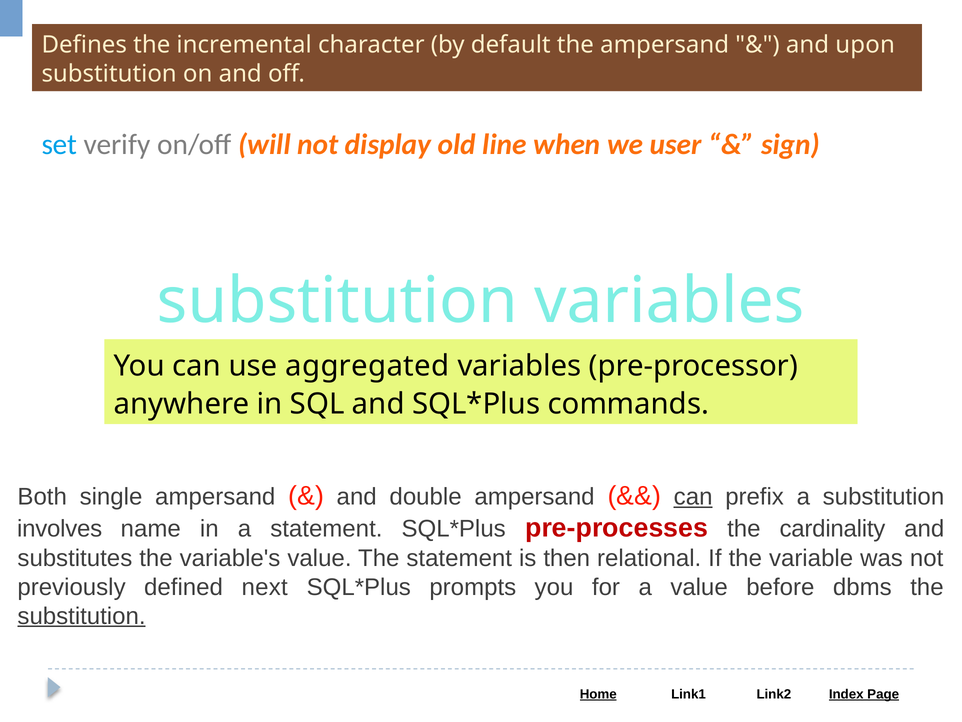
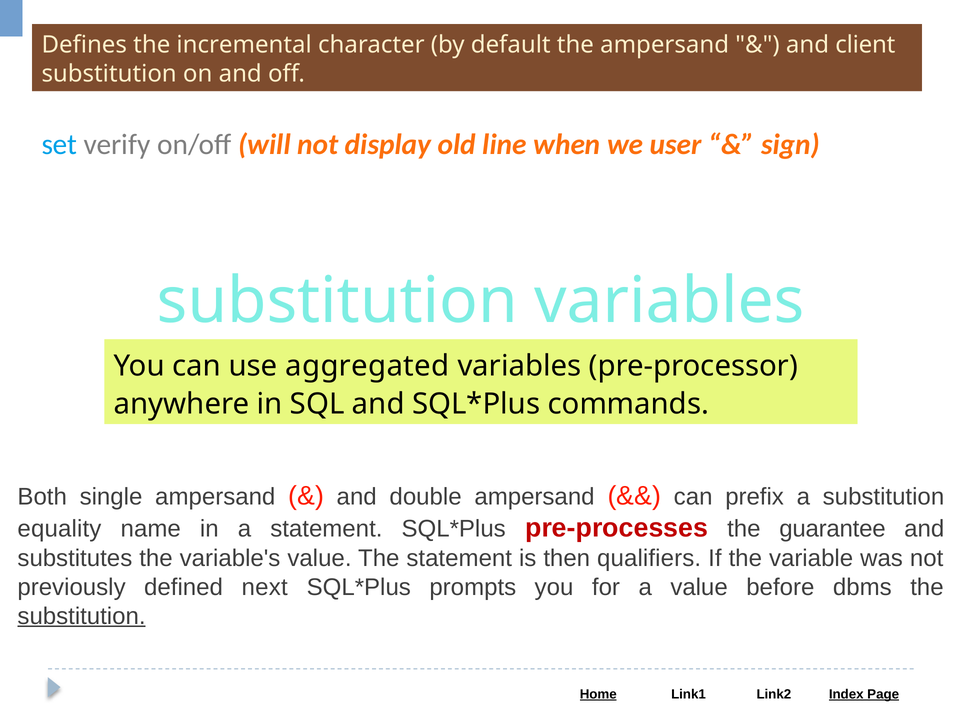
upon: upon -> client
can at (693, 496) underline: present -> none
involves: involves -> equality
cardinality: cardinality -> guarantee
relational: relational -> qualifiers
